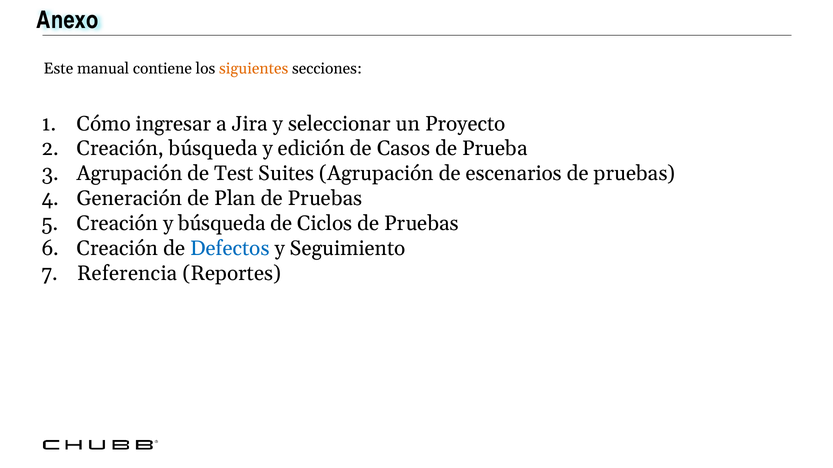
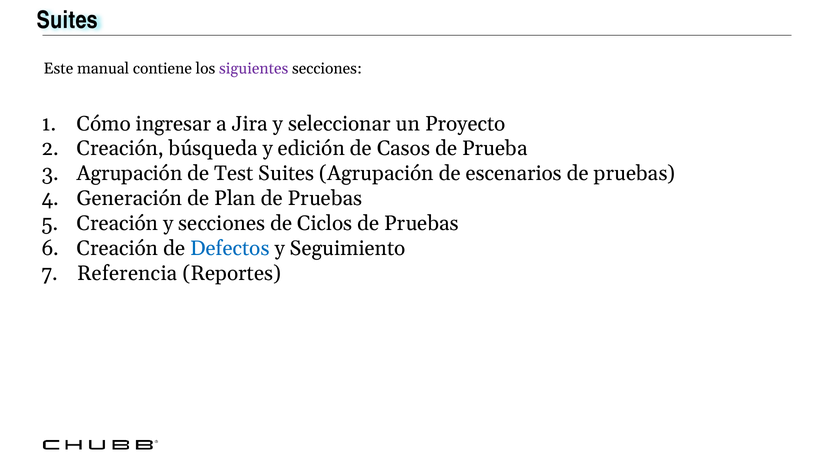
Anexo at (67, 20): Anexo -> Suites
siguientes colour: orange -> purple
y búsqueda: búsqueda -> secciones
